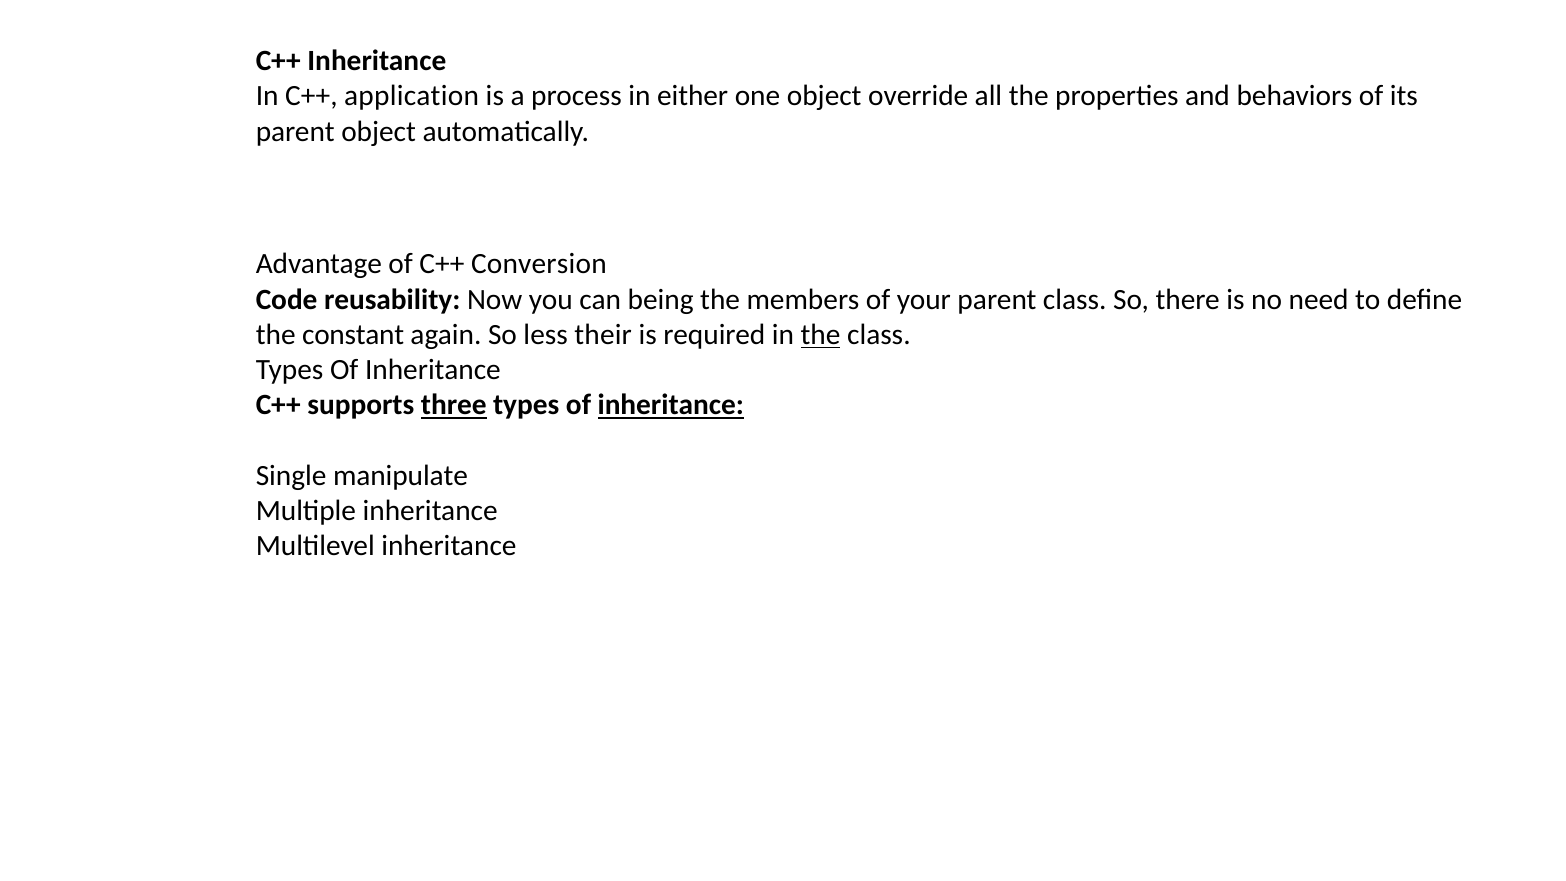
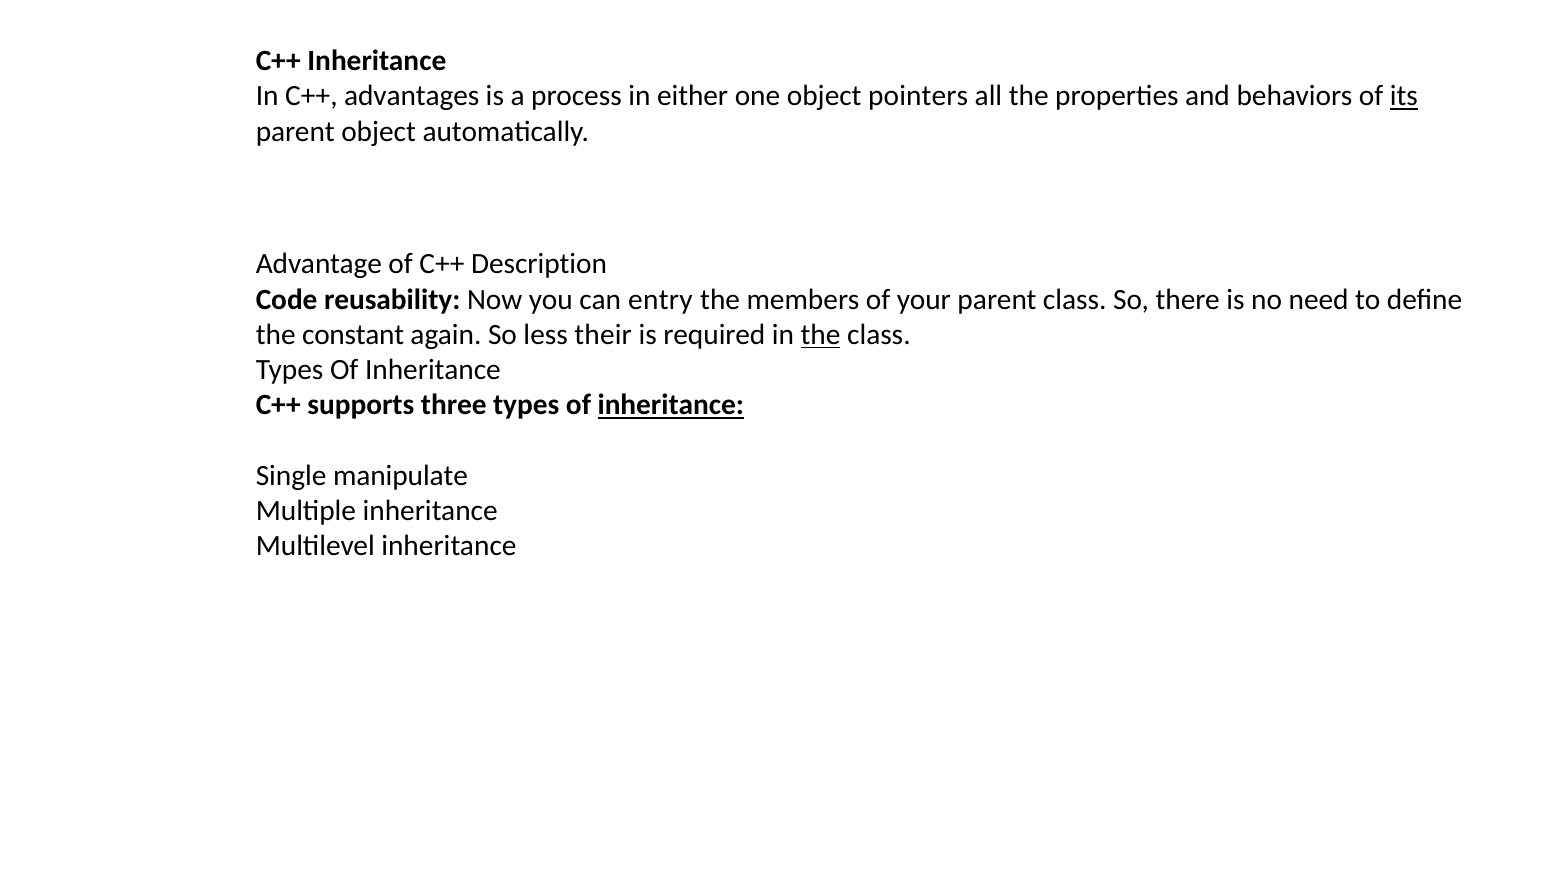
application: application -> advantages
override: override -> pointers
its underline: none -> present
Conversion: Conversion -> Description
being: being -> entry
three underline: present -> none
